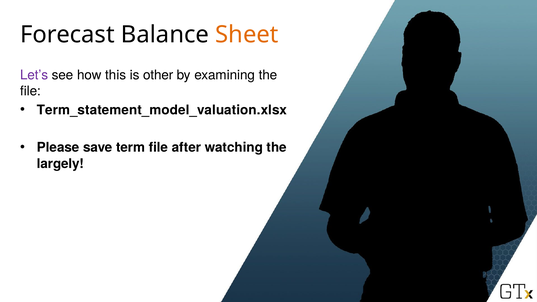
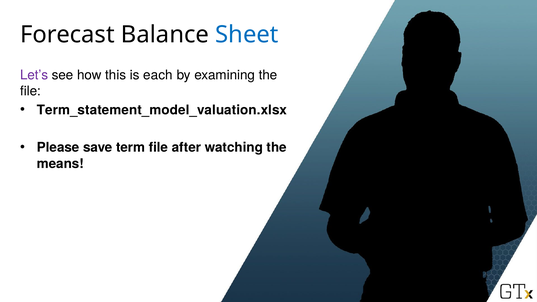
Sheet colour: orange -> blue
other: other -> each
largely: largely -> means
